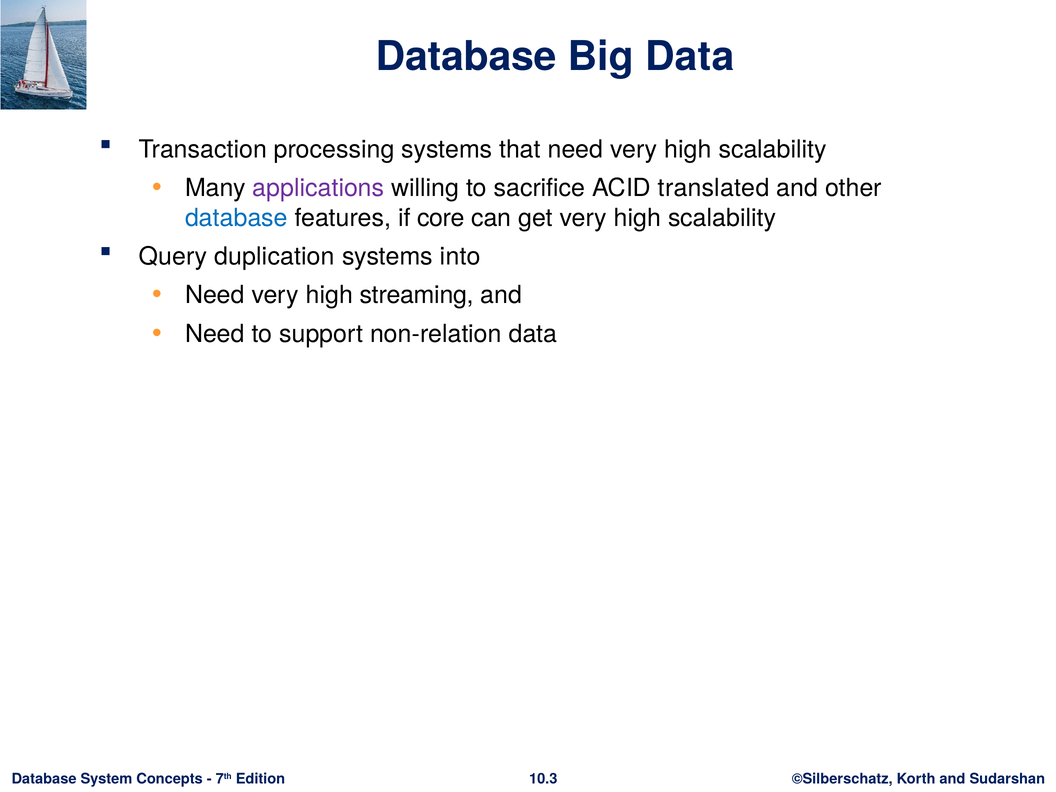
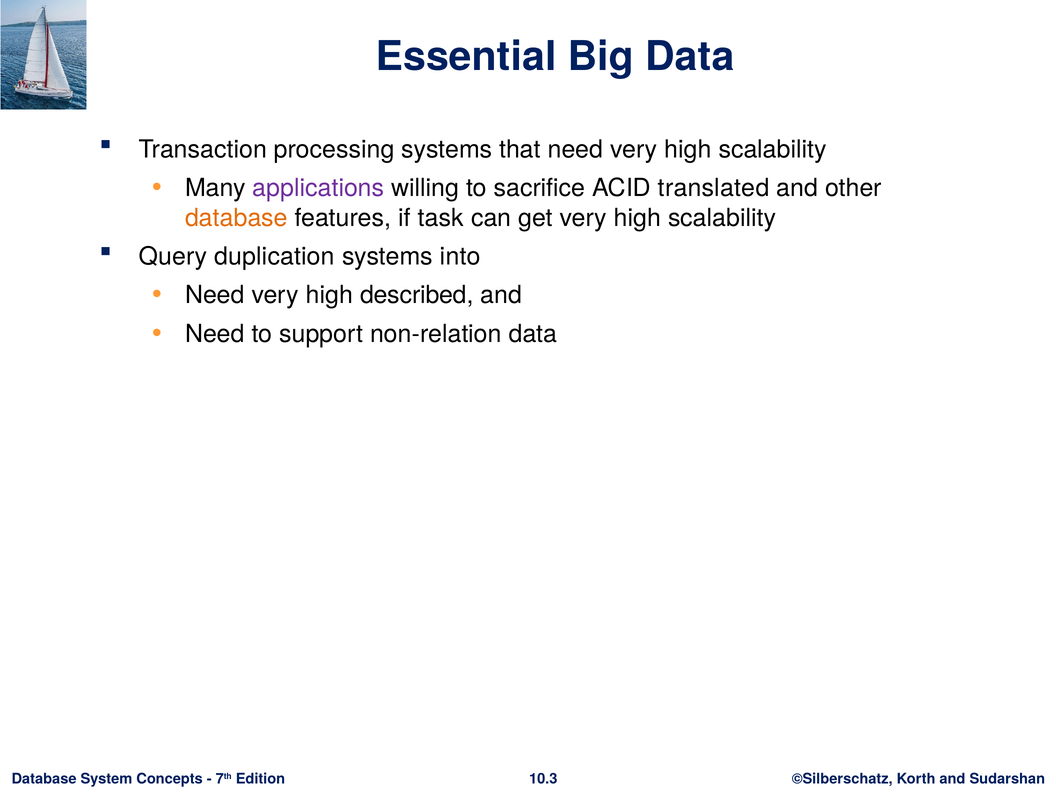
Database at (466, 57): Database -> Essential
database at (236, 218) colour: blue -> orange
core: core -> task
streaming: streaming -> described
